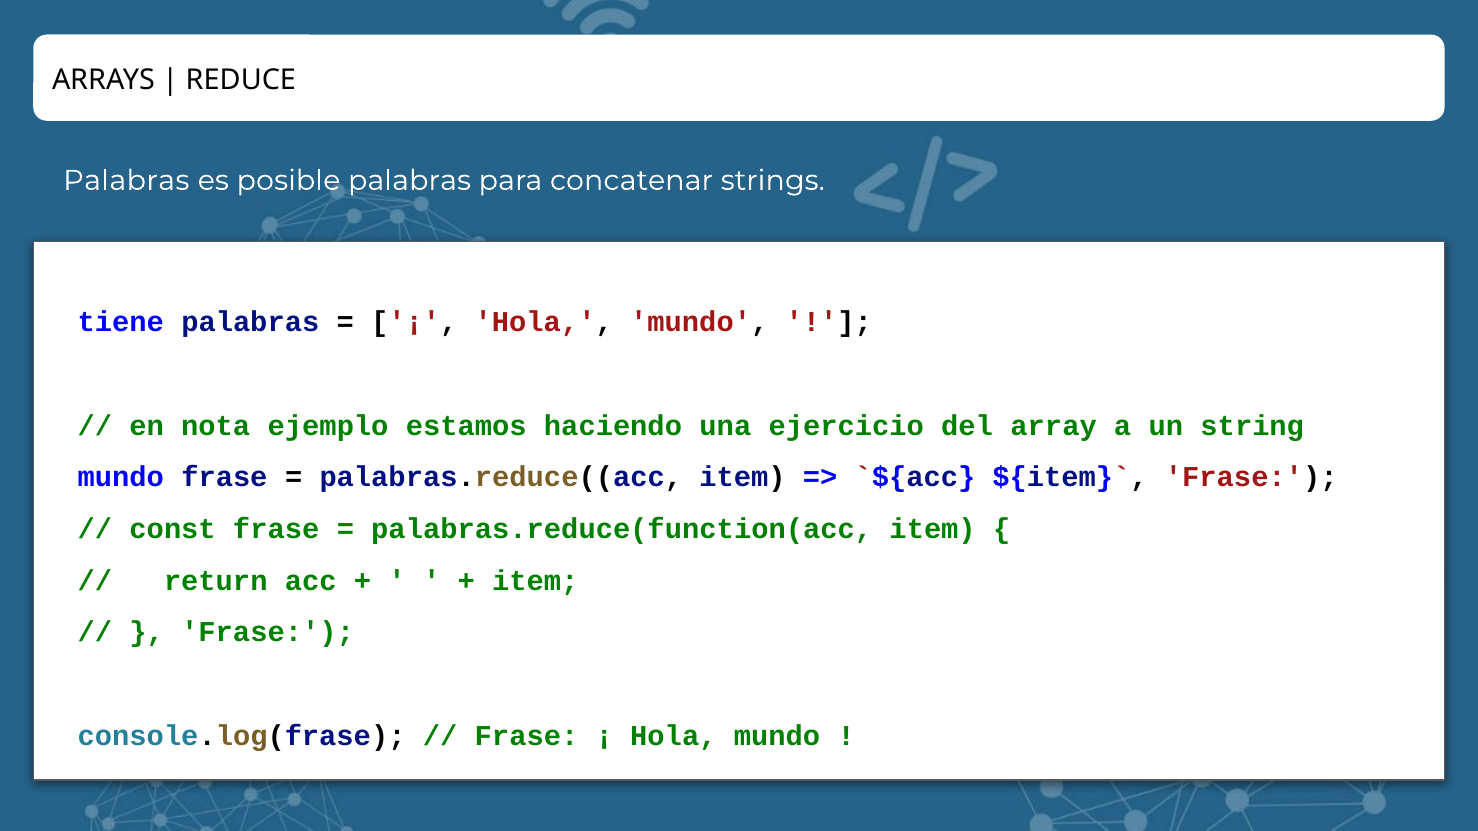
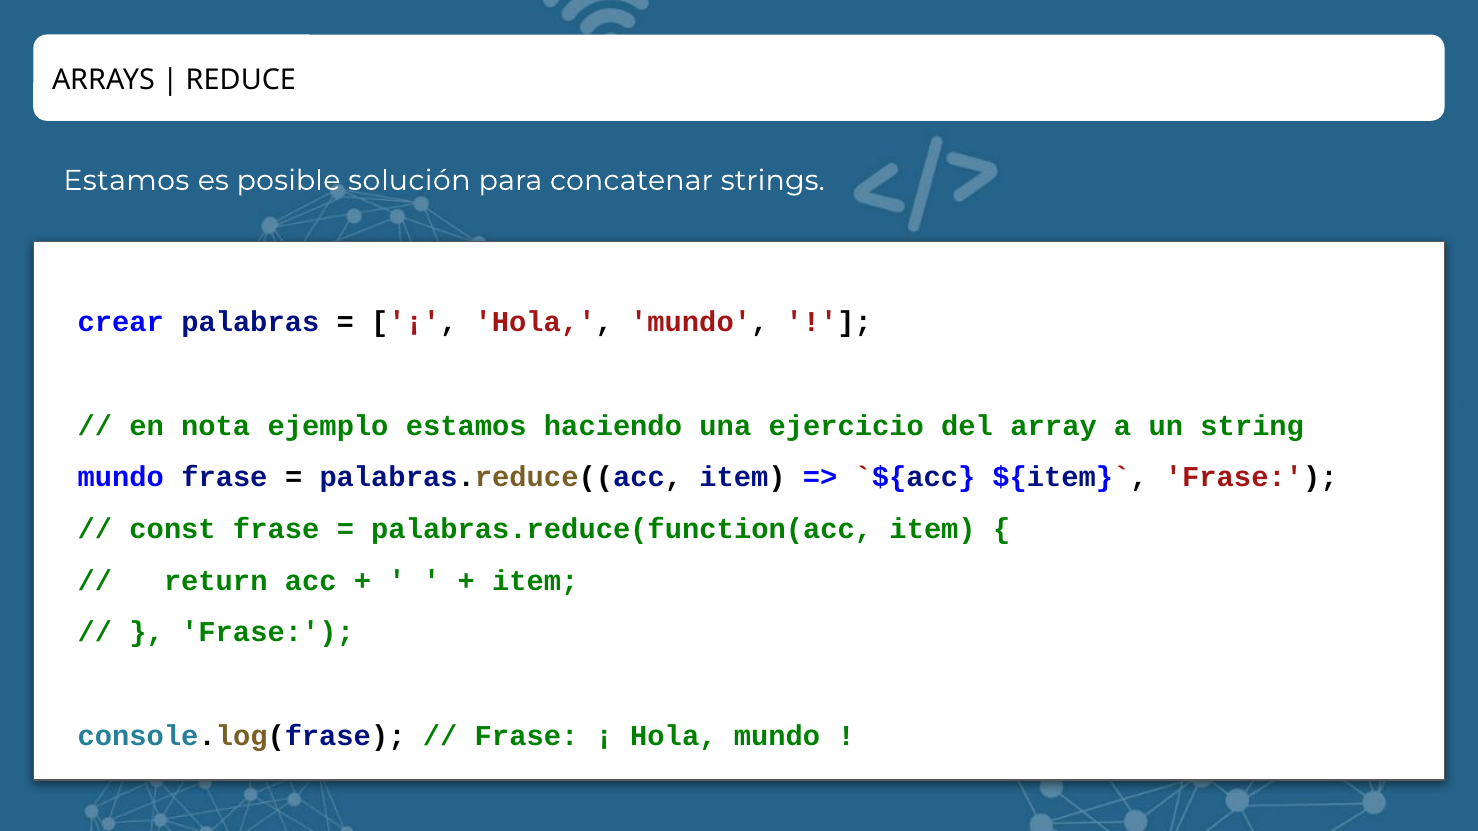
Palabras at (126, 181): Palabras -> Estamos
posible palabras: palabras -> solución
tiene: tiene -> crear
